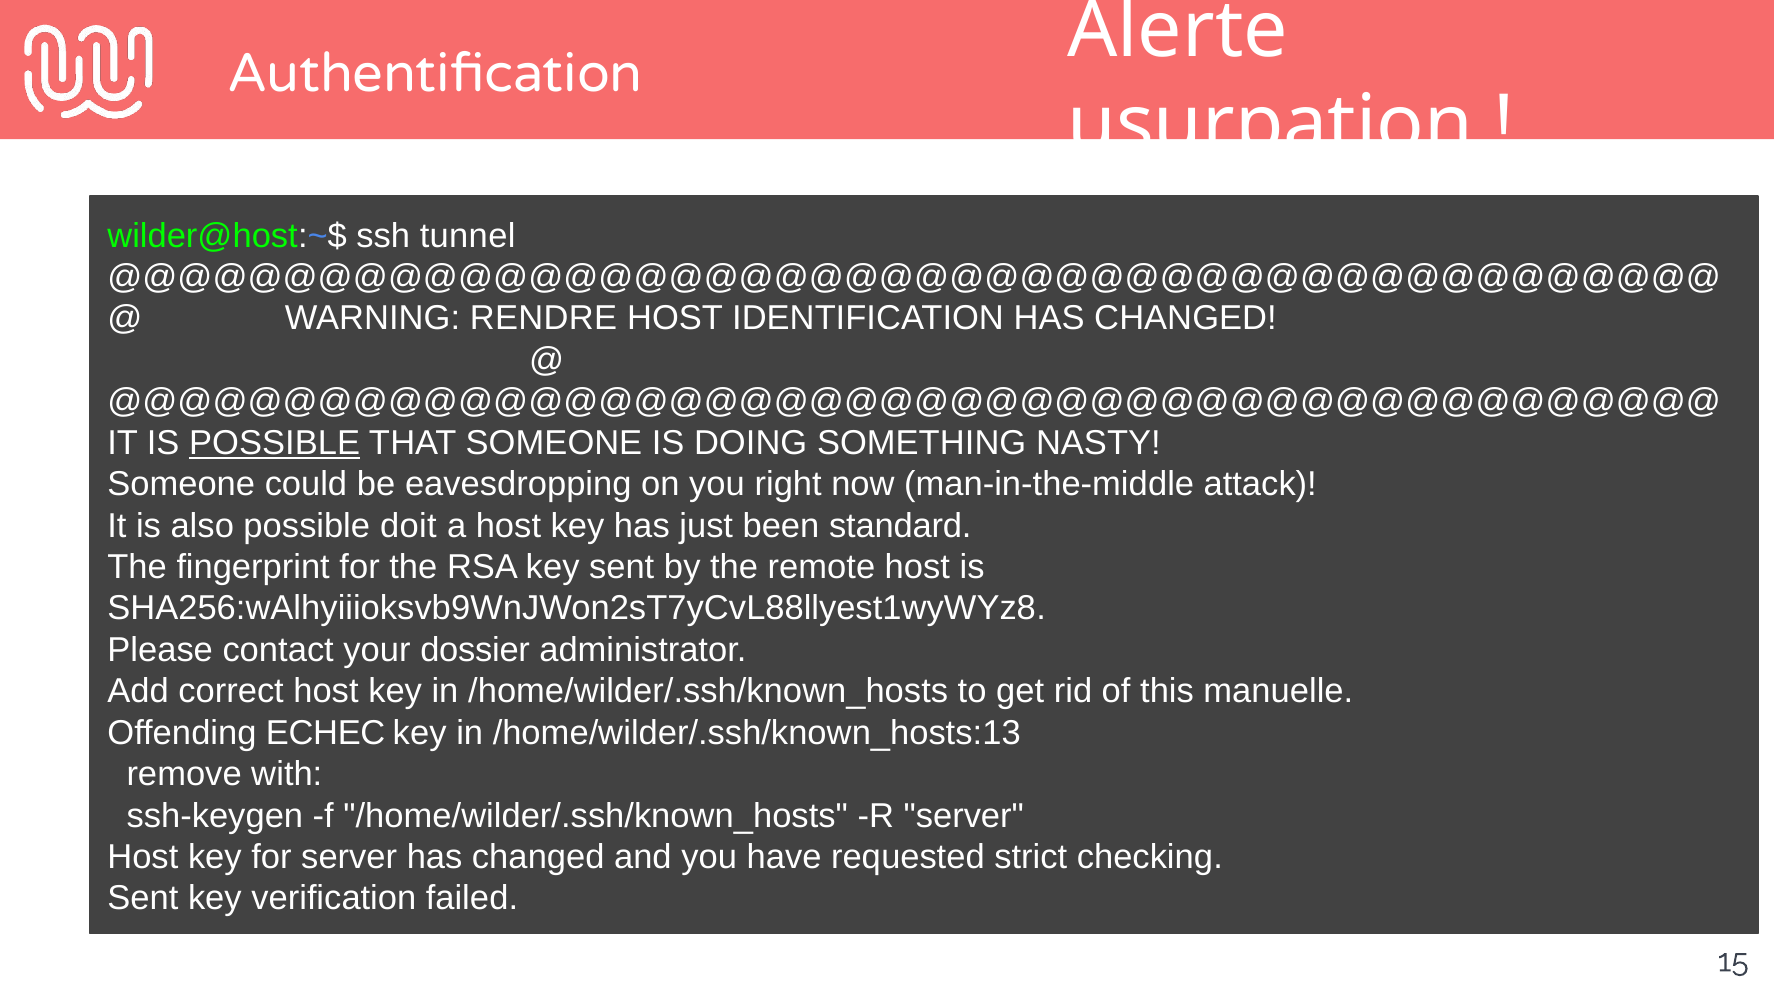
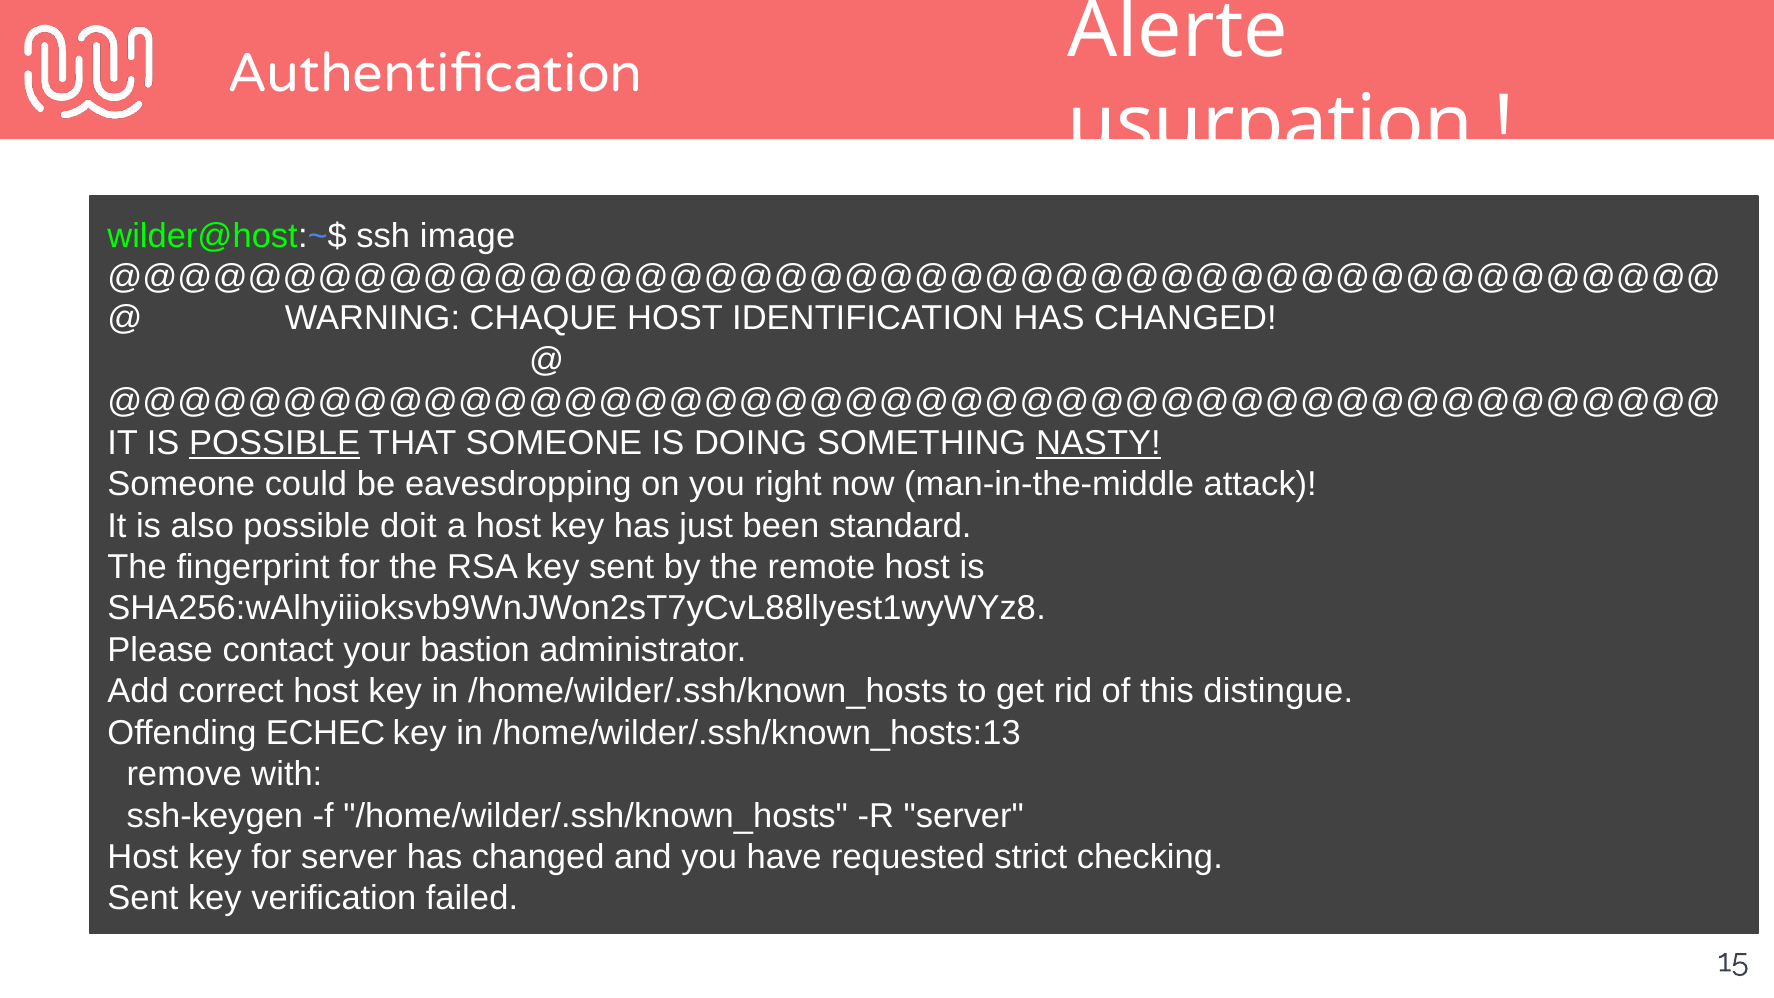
tunnel: tunnel -> image
RENDRE: RENDRE -> CHAQUE
NASTY underline: none -> present
dossier: dossier -> bastion
manuelle: manuelle -> distingue
